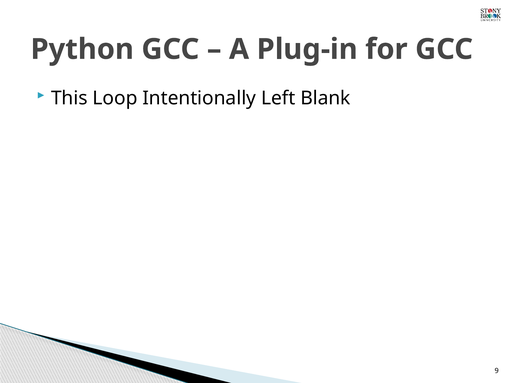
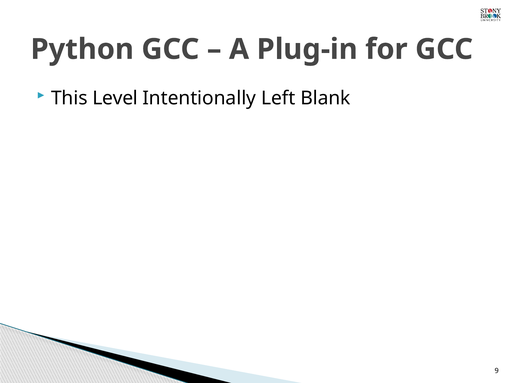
Loop: Loop -> Level
